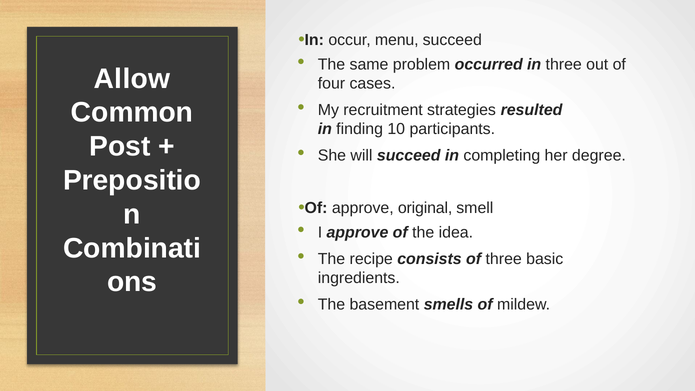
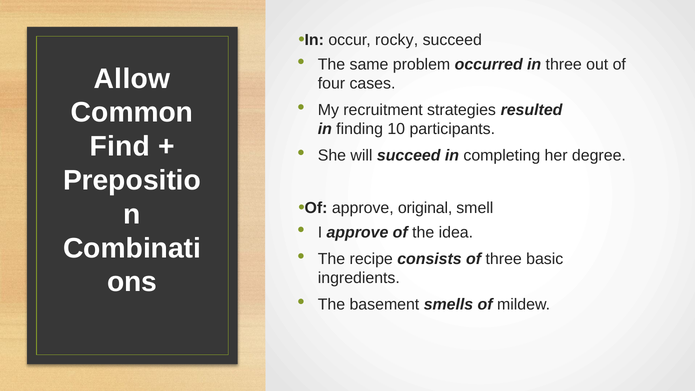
menu: menu -> rocky
Post: Post -> Find
